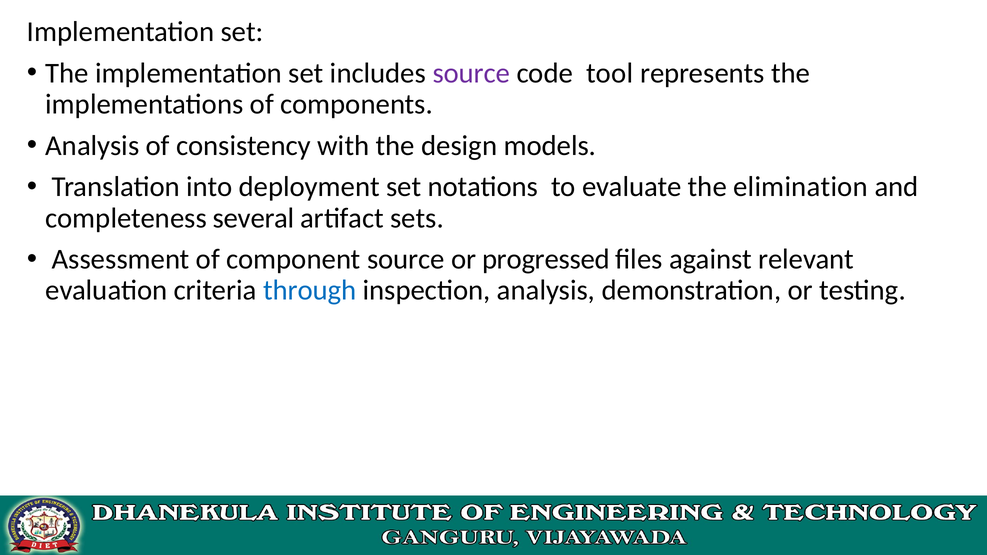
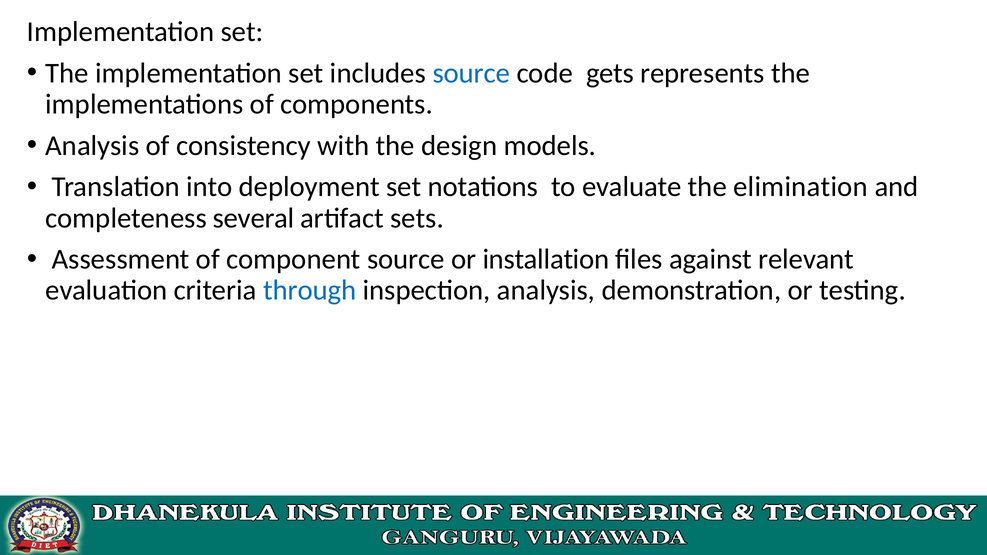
source at (471, 73) colour: purple -> blue
tool: tool -> gets
progressed: progressed -> installation
